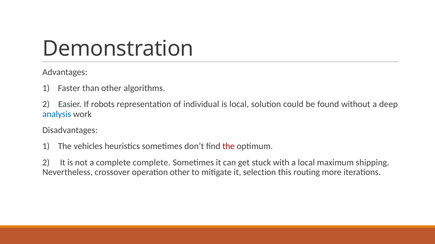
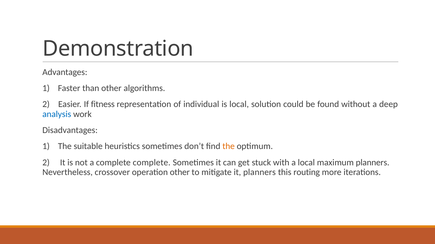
robots: robots -> fitness
vehicles: vehicles -> suitable
the at (229, 147) colour: red -> orange
maximum shipping: shipping -> planners
it selection: selection -> planners
